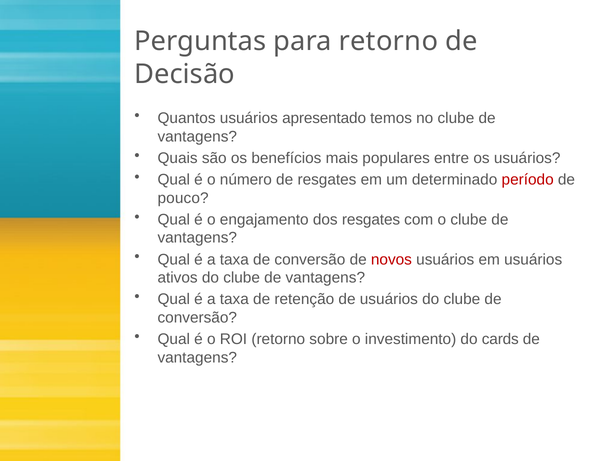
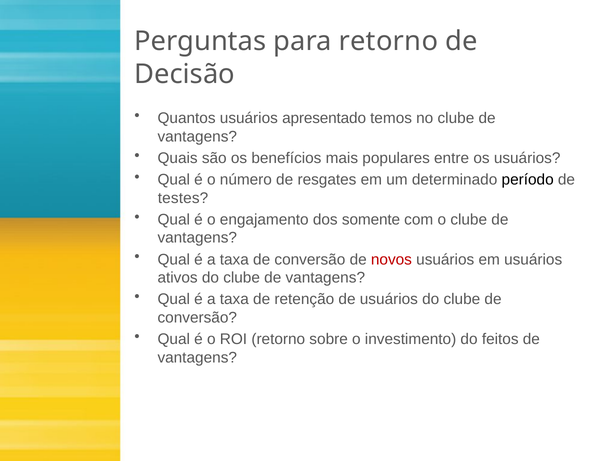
período colour: red -> black
pouco: pouco -> testes
dos resgates: resgates -> somente
cards: cards -> feitos
